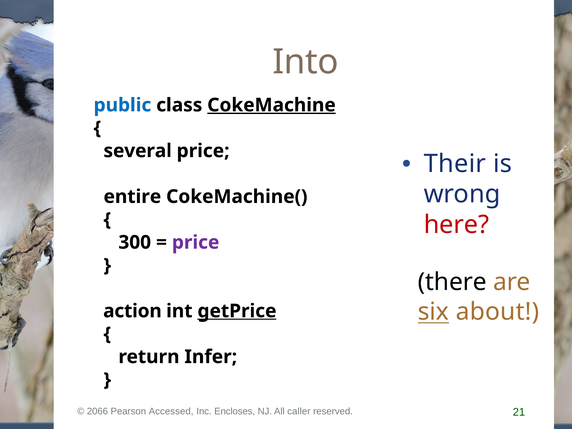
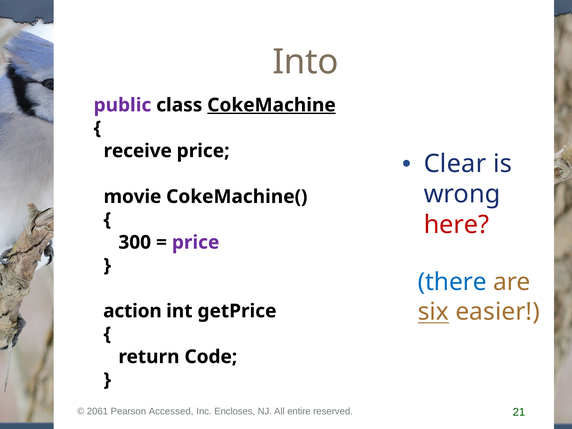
public colour: blue -> purple
several: several -> receive
Their: Their -> Clear
entire: entire -> movie
there colour: black -> blue
about: about -> easier
getPrice underline: present -> none
Infer: Infer -> Code
2066: 2066 -> 2061
caller: caller -> entire
